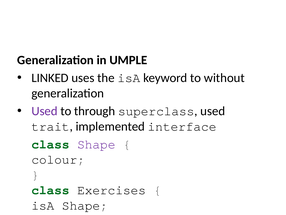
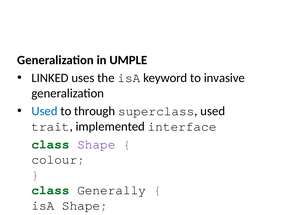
without: without -> invasive
Used at (45, 111) colour: purple -> blue
Exercises: Exercises -> Generally
